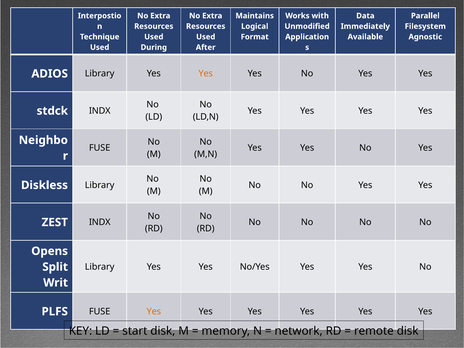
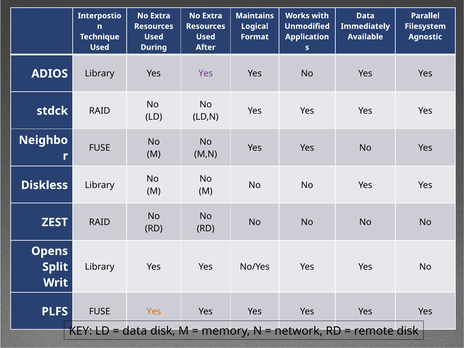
Yes at (206, 74) colour: orange -> purple
stdck INDX: INDX -> RAID
ZEST INDX: INDX -> RAID
start at (135, 331): start -> data
